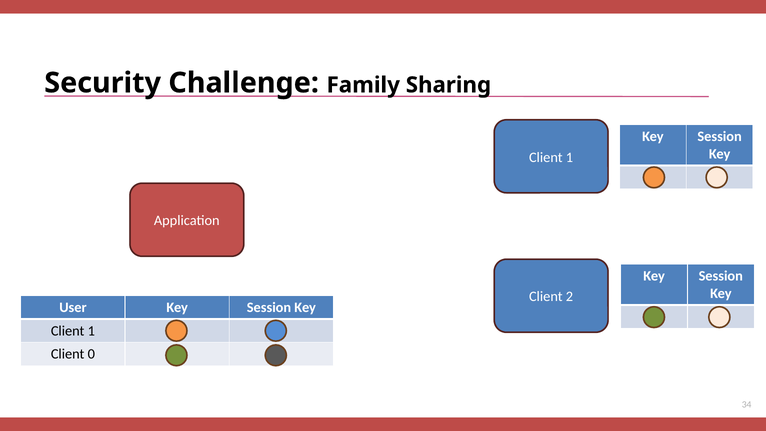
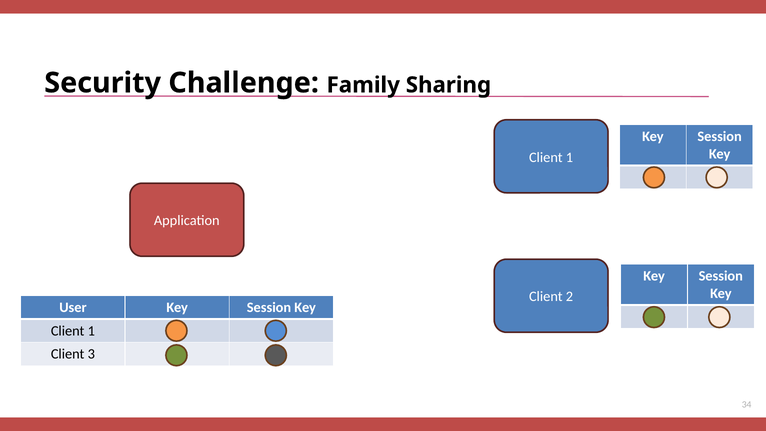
0: 0 -> 3
